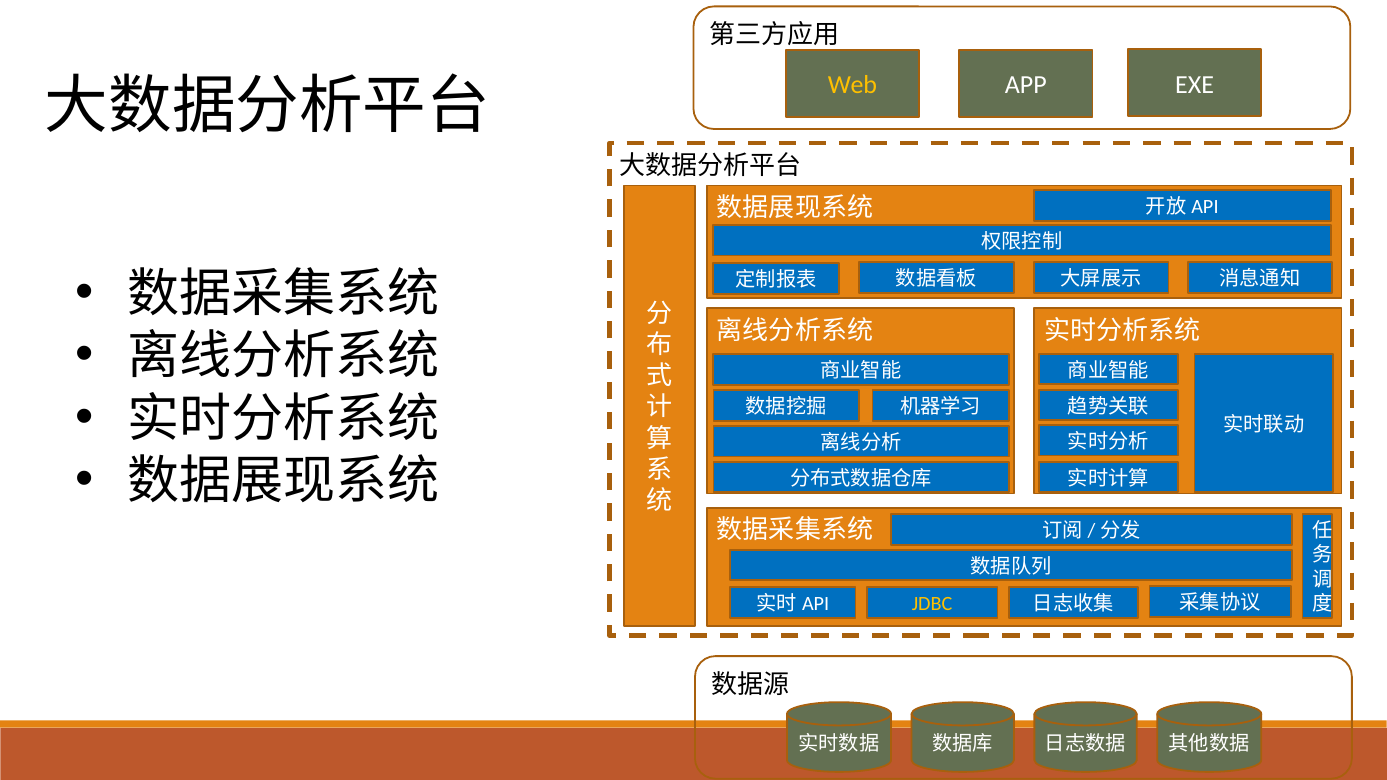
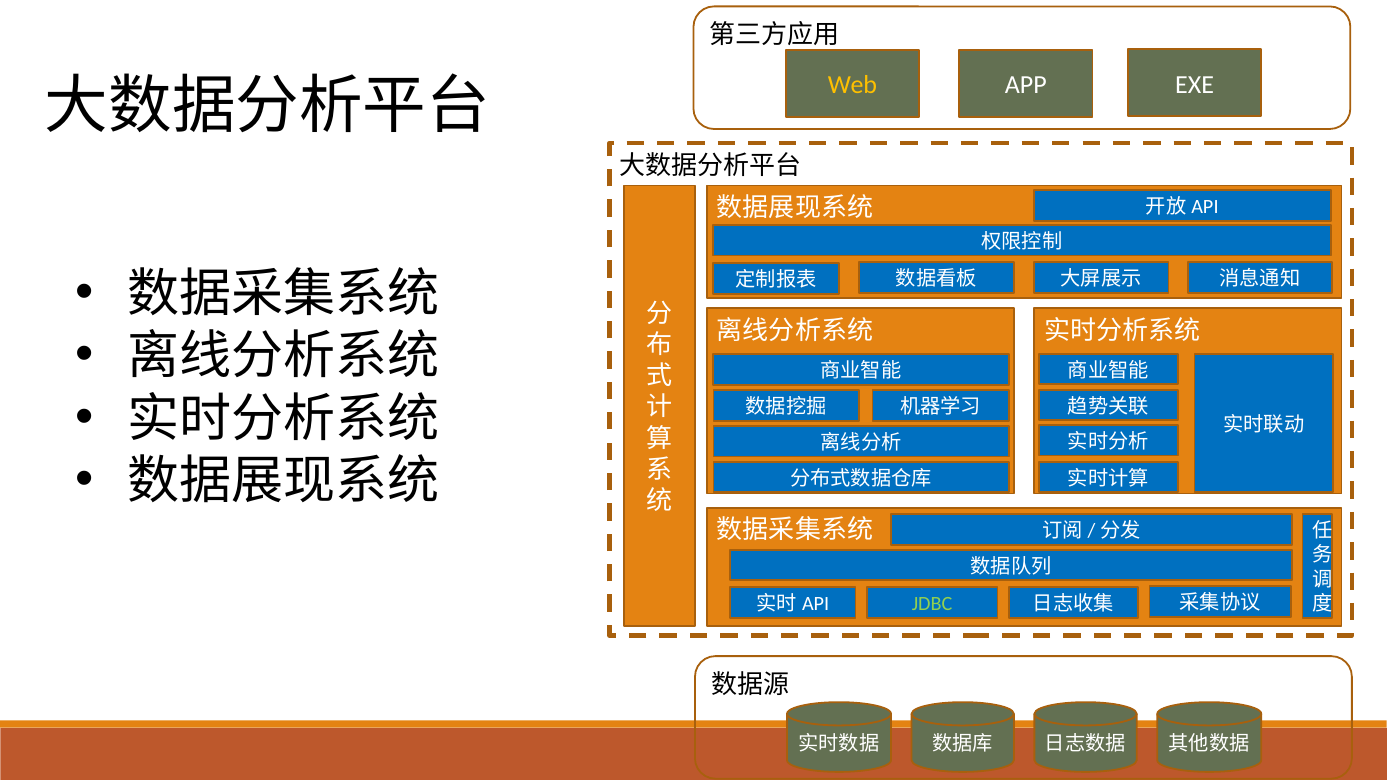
JDBC colour: yellow -> light green
